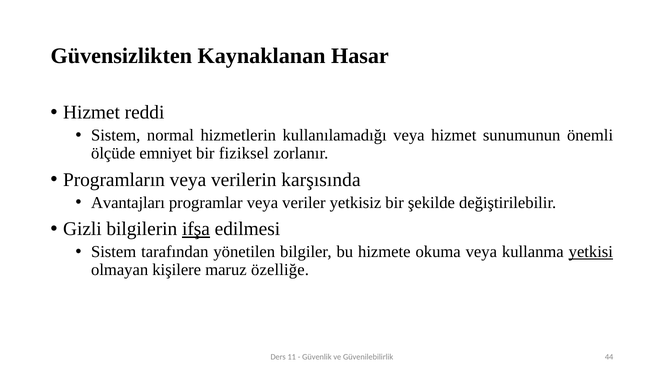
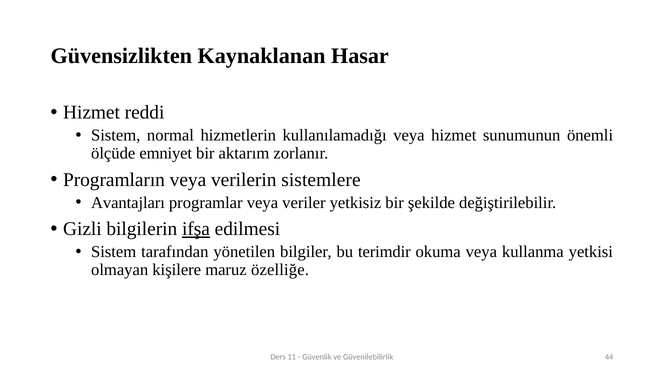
fiziksel: fiziksel -> aktarım
karşısında: karşısında -> sistemlere
hizmete: hizmete -> terimdir
yetkisi underline: present -> none
